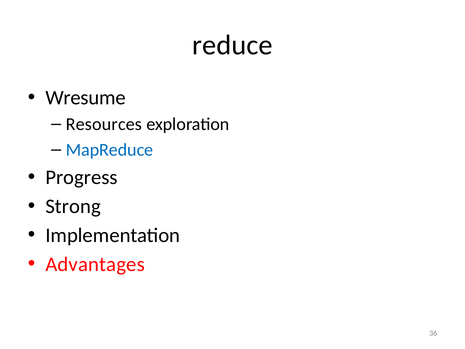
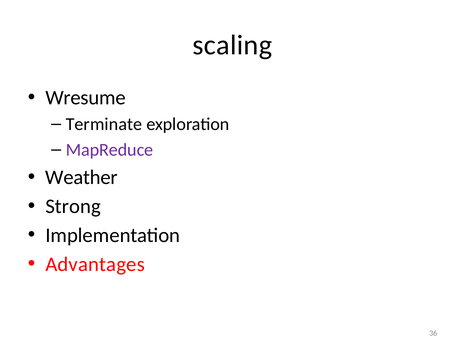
reduce: reduce -> scaling
Resources: Resources -> Terminate
MapReduce colour: blue -> purple
Progress: Progress -> Weather
